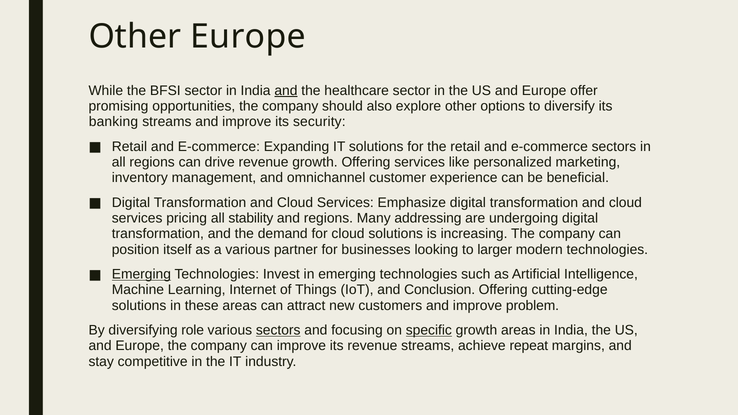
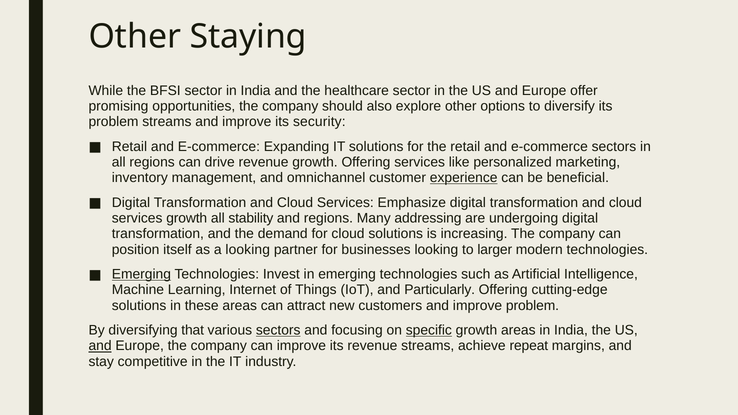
Other Europe: Europe -> Staying
and at (286, 91) underline: present -> none
banking at (113, 122): banking -> problem
experience underline: none -> present
services pricing: pricing -> growth
a various: various -> looking
Conclusion: Conclusion -> Particularly
role: role -> that
and at (100, 346) underline: none -> present
